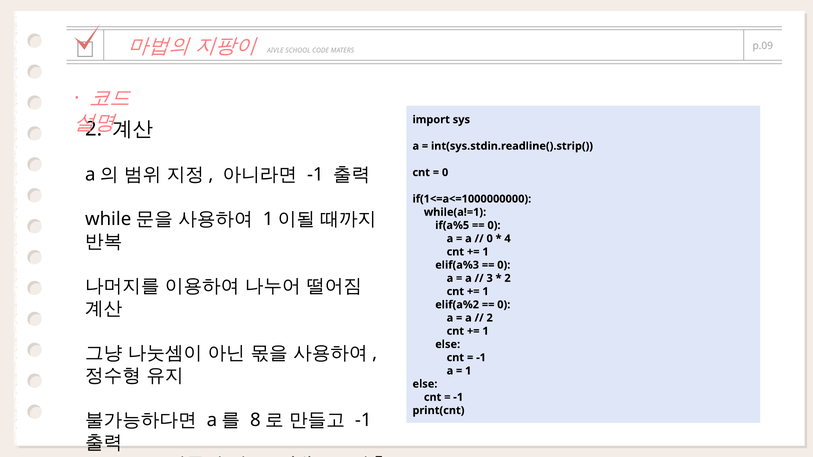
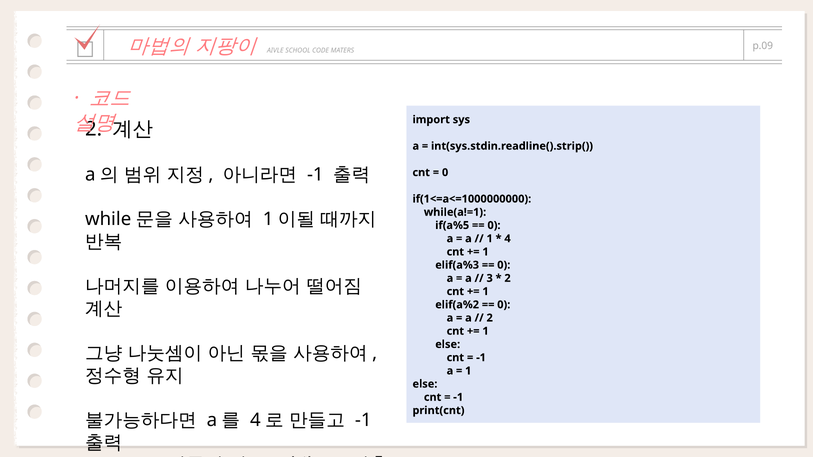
0 at (490, 239): 0 -> 1
8 at (255, 420): 8 -> 4
